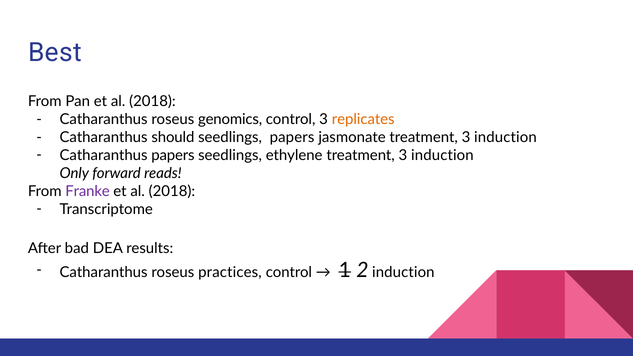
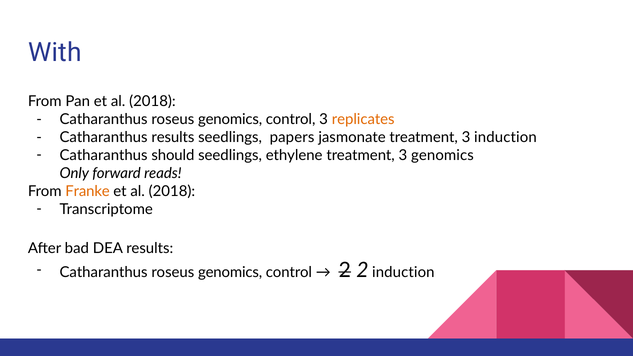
Best: Best -> With
Catharanthus should: should -> results
Catharanthus papers: papers -> should
ethylene treatment 3 induction: induction -> genomics
Franke colour: purple -> orange
practices at (230, 273): practices -> genomics
1 at (345, 271): 1 -> 2
